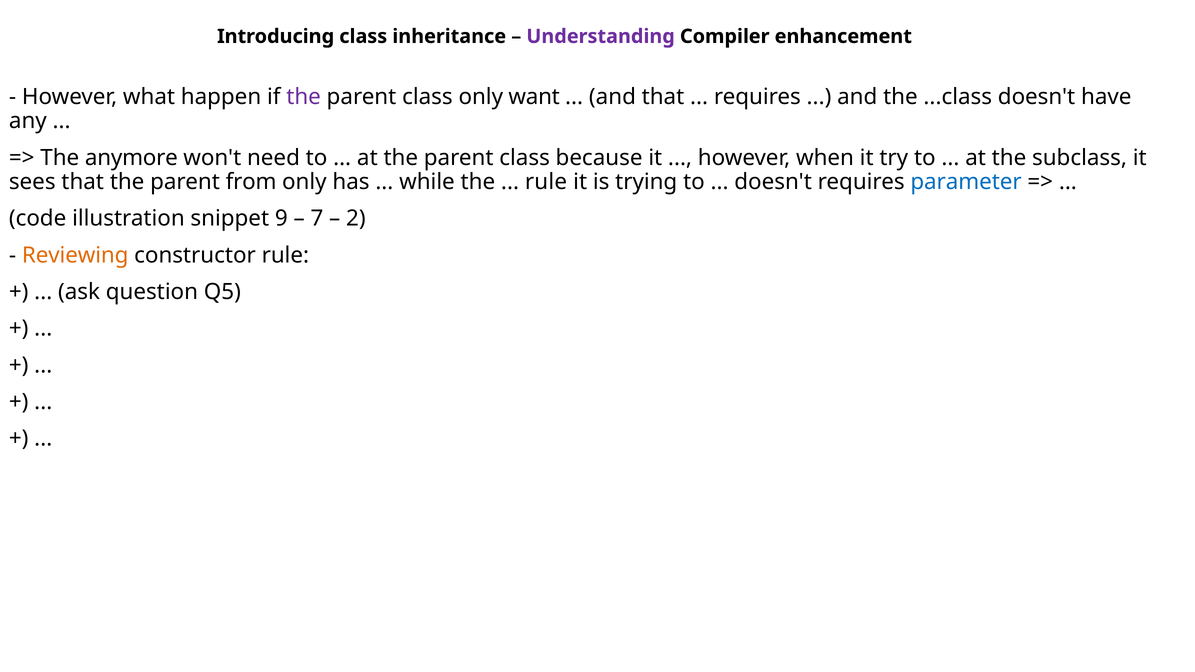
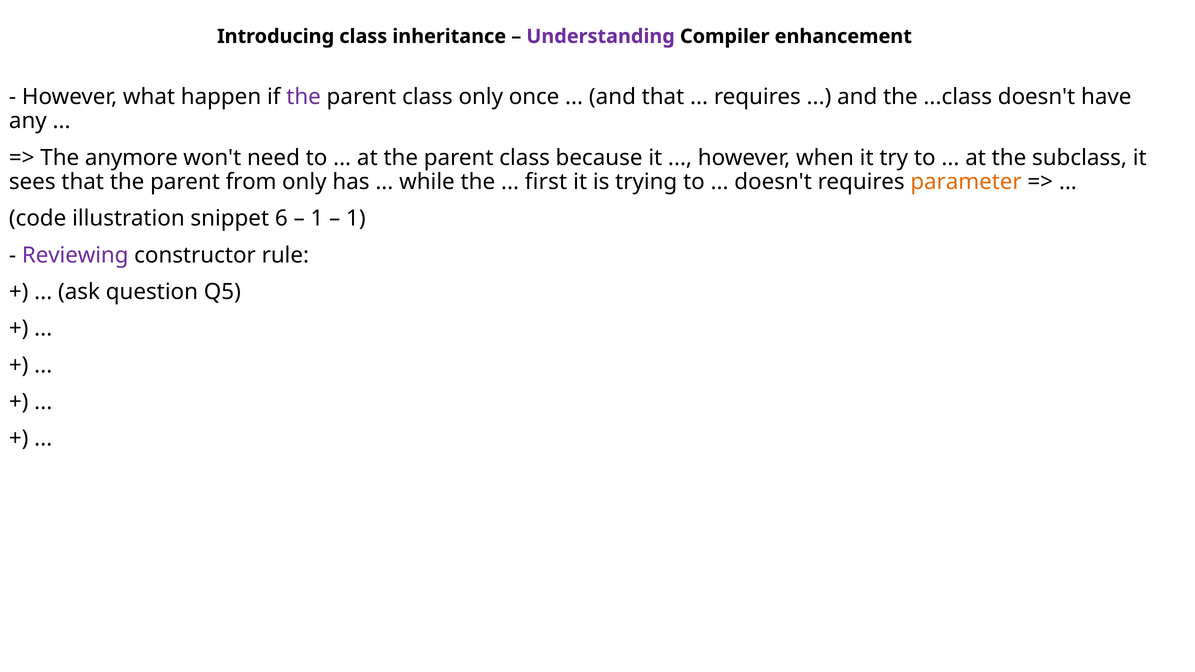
want: want -> once
rule at (546, 182): rule -> first
parameter colour: blue -> orange
9: 9 -> 6
7 at (317, 219): 7 -> 1
2 at (356, 219): 2 -> 1
Reviewing colour: orange -> purple
